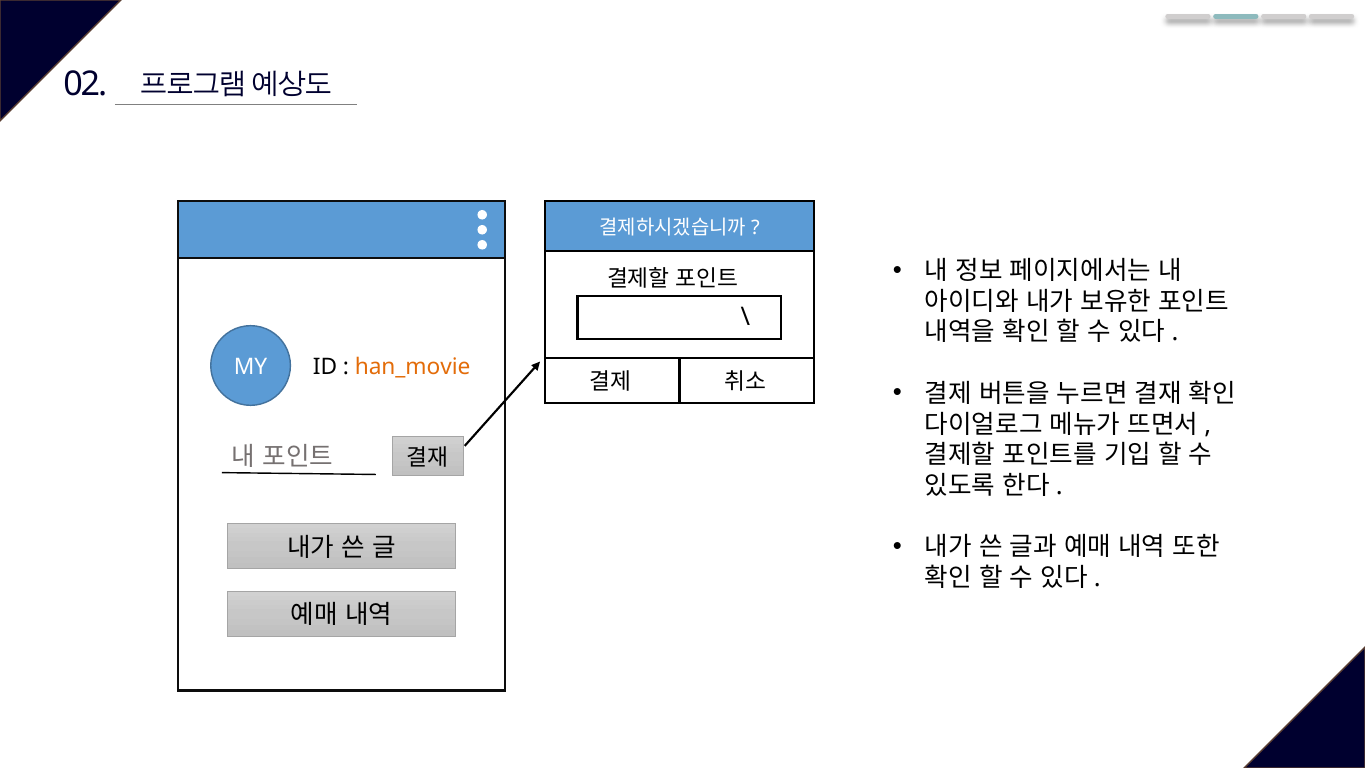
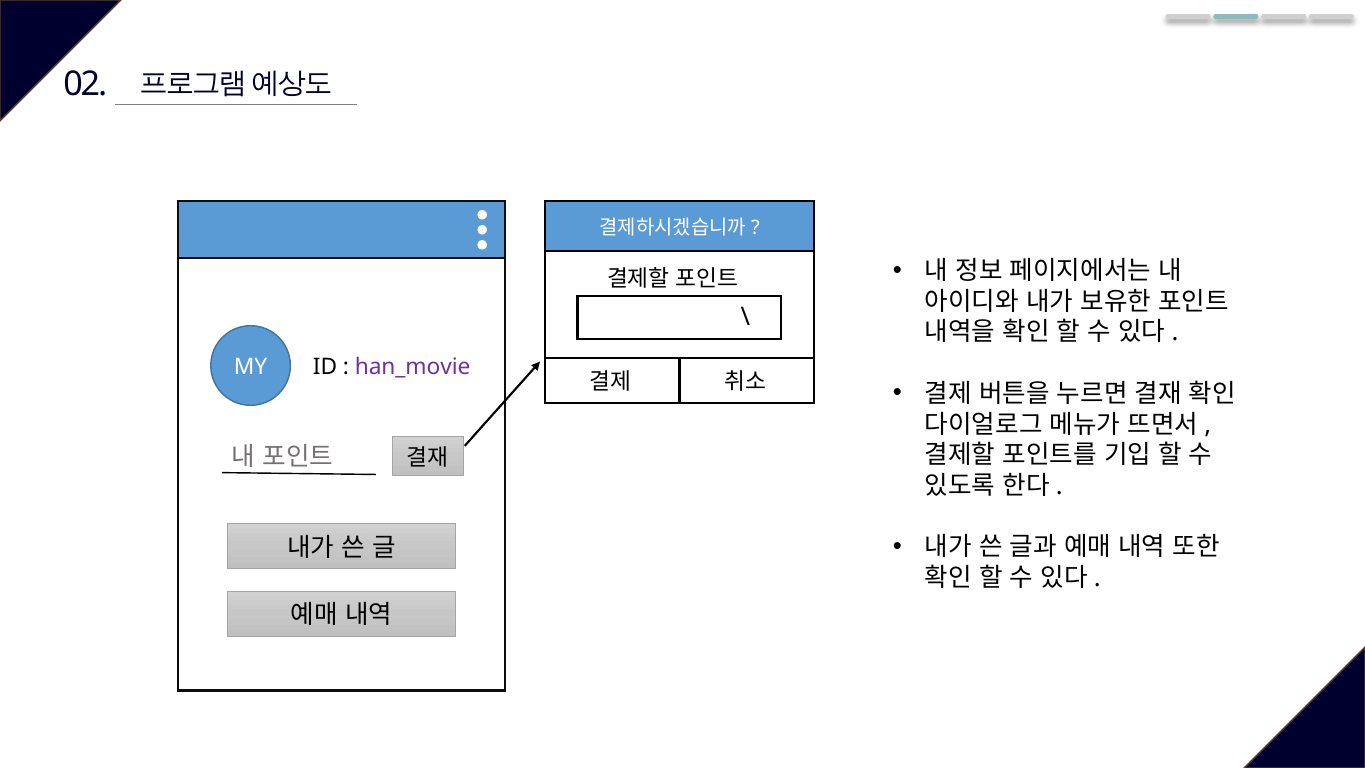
han_movie colour: orange -> purple
